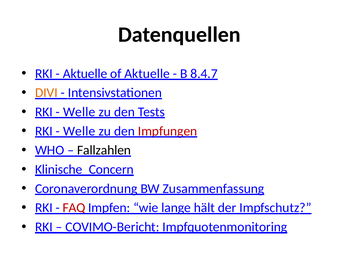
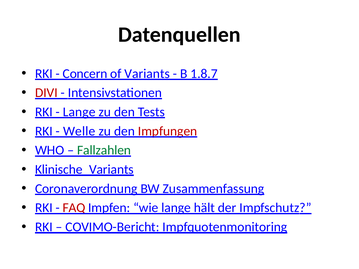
Aktuelle at (85, 74): Aktuelle -> Concern
of Aktuelle: Aktuelle -> Variants
8.4.7: 8.4.7 -> 1.8.7
DIVI colour: orange -> red
Welle at (79, 112): Welle -> Lange
Fallzahlen colour: black -> green
Klinische_Concern: Klinische_Concern -> Klinische_Variants
